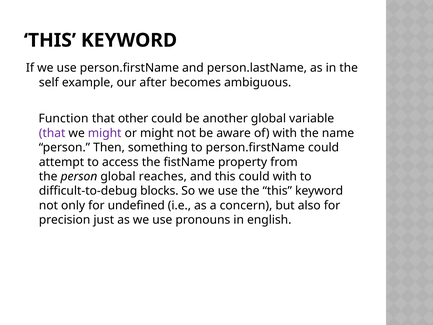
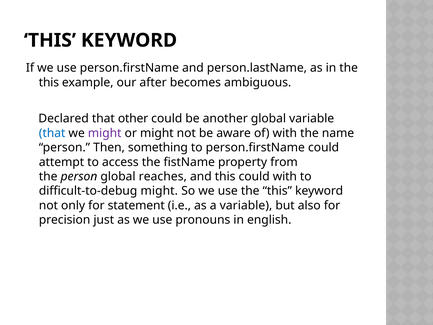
self at (49, 82): self -> this
Function: Function -> Declared
that at (52, 133) colour: purple -> blue
difficult-to-debug blocks: blocks -> might
undefined: undefined -> statement
a concern: concern -> variable
